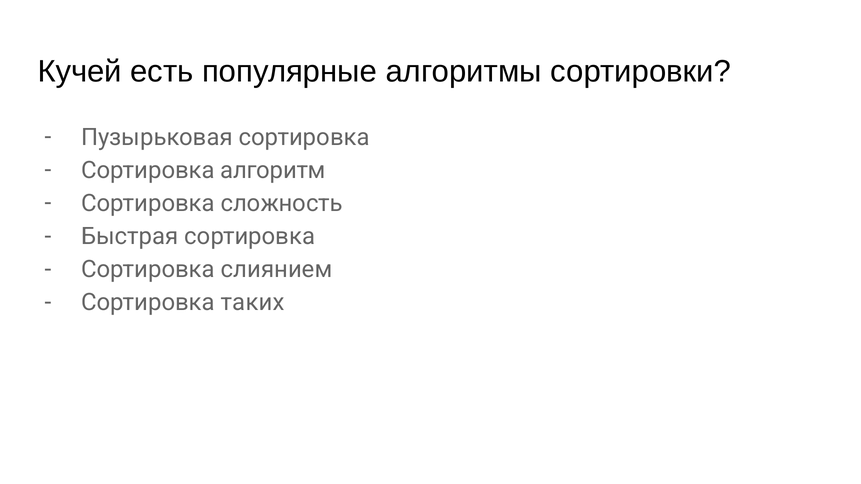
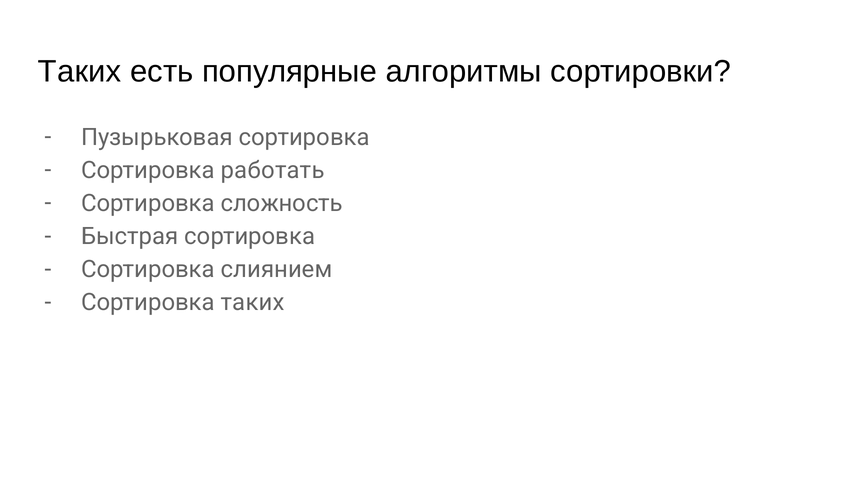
Кучей at (80, 71): Кучей -> Таких
алгоритм: алгоритм -> работать
